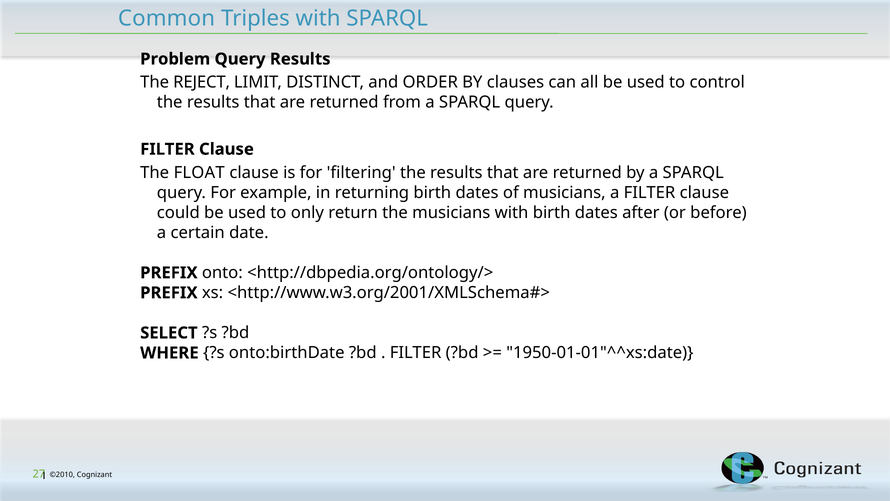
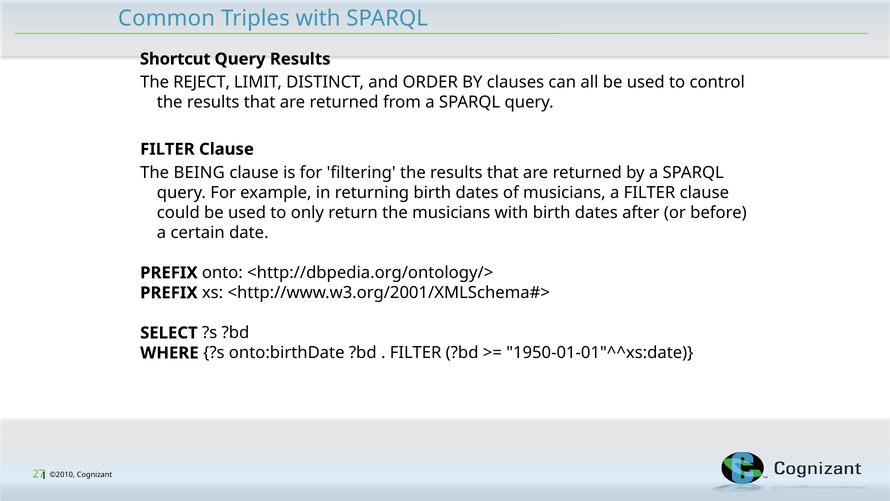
Problem: Problem -> Shortcut
FLOAT: FLOAT -> BEING
